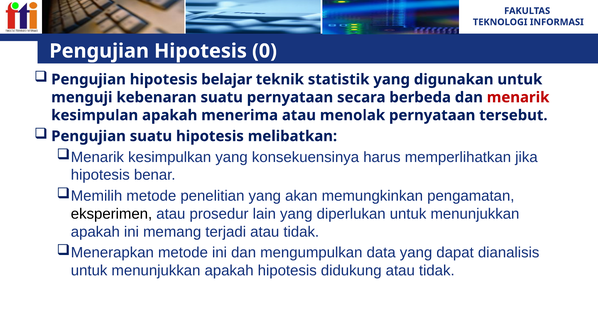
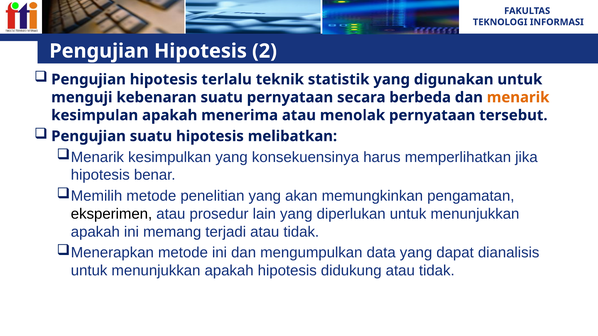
0: 0 -> 2
belajar: belajar -> terlalu
menarik colour: red -> orange
